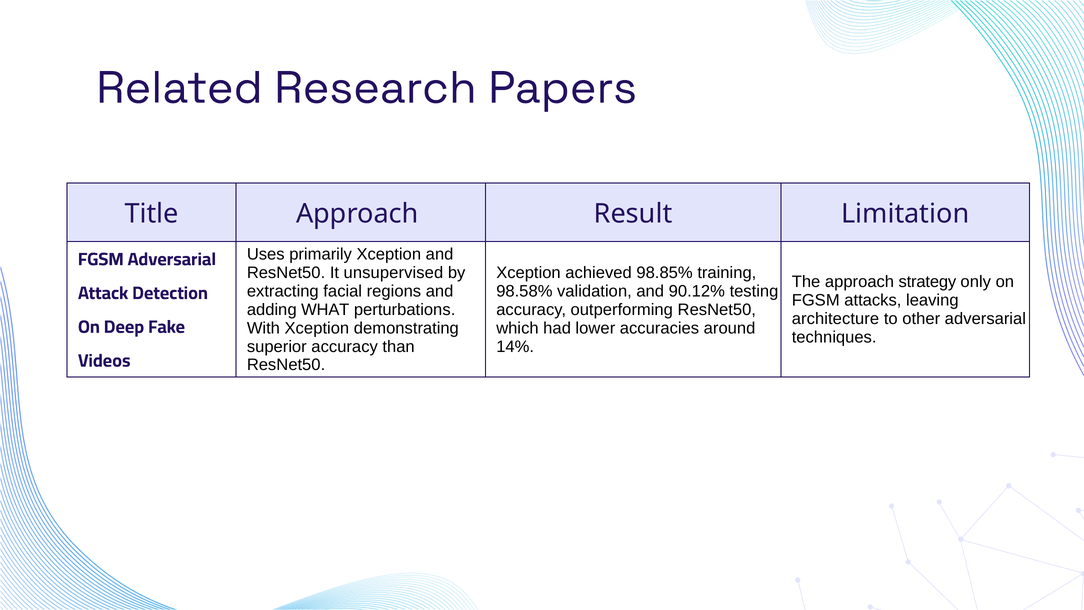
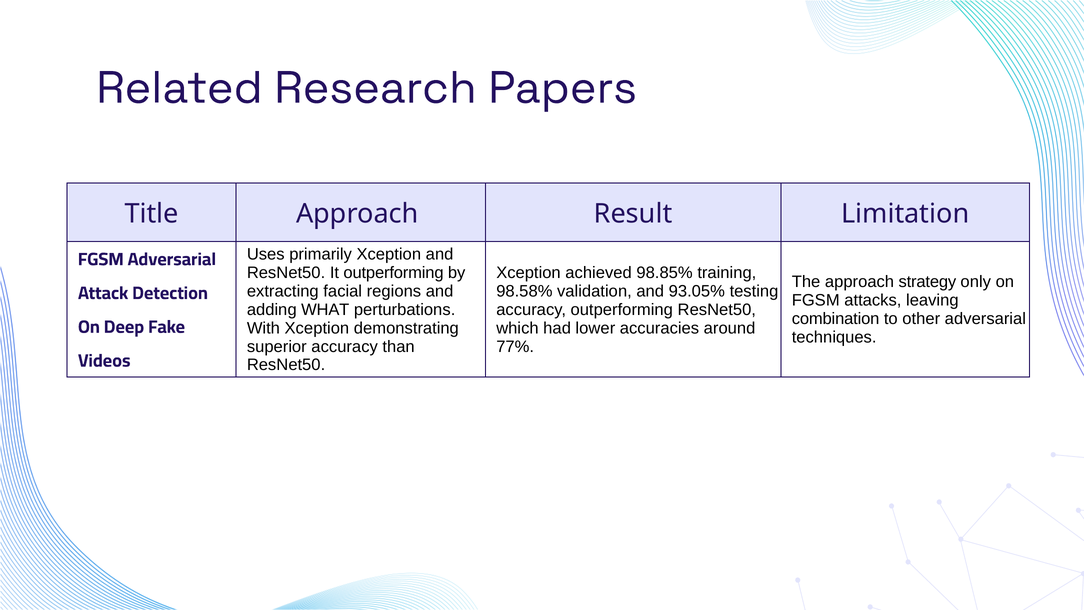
It unsupervised: unsupervised -> outperforming
90.12%: 90.12% -> 93.05%
architecture: architecture -> combination
14%: 14% -> 77%
